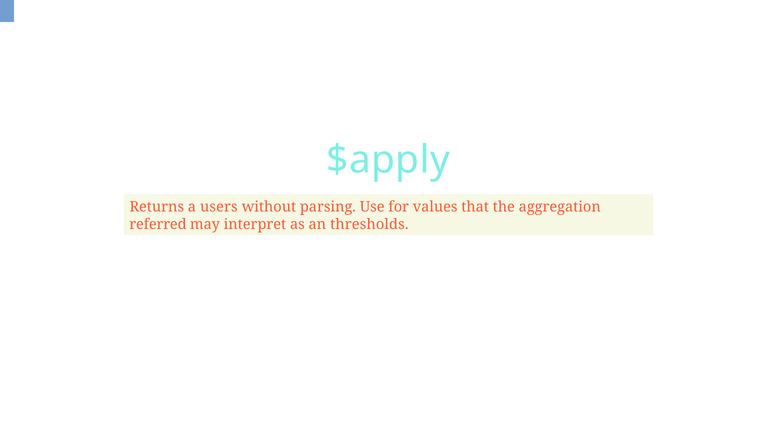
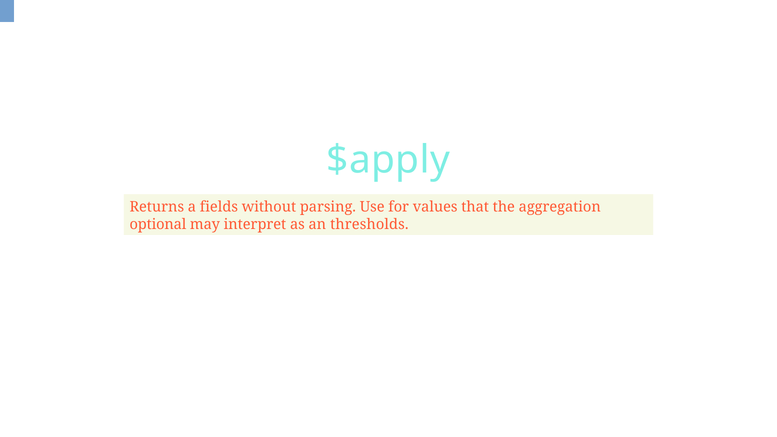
users: users -> fields
referred: referred -> optional
